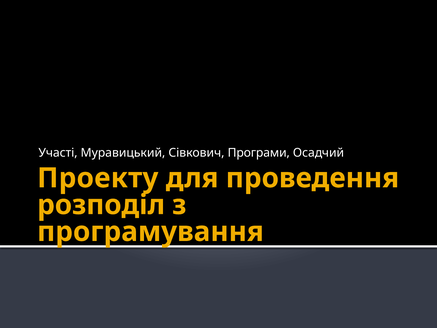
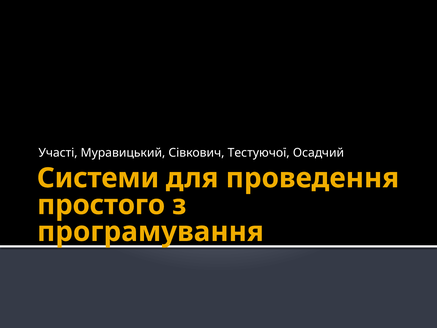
Програми: Програми -> Тестуючої
Проекту: Проекту -> Системи
розподіл: розподіл -> простого
